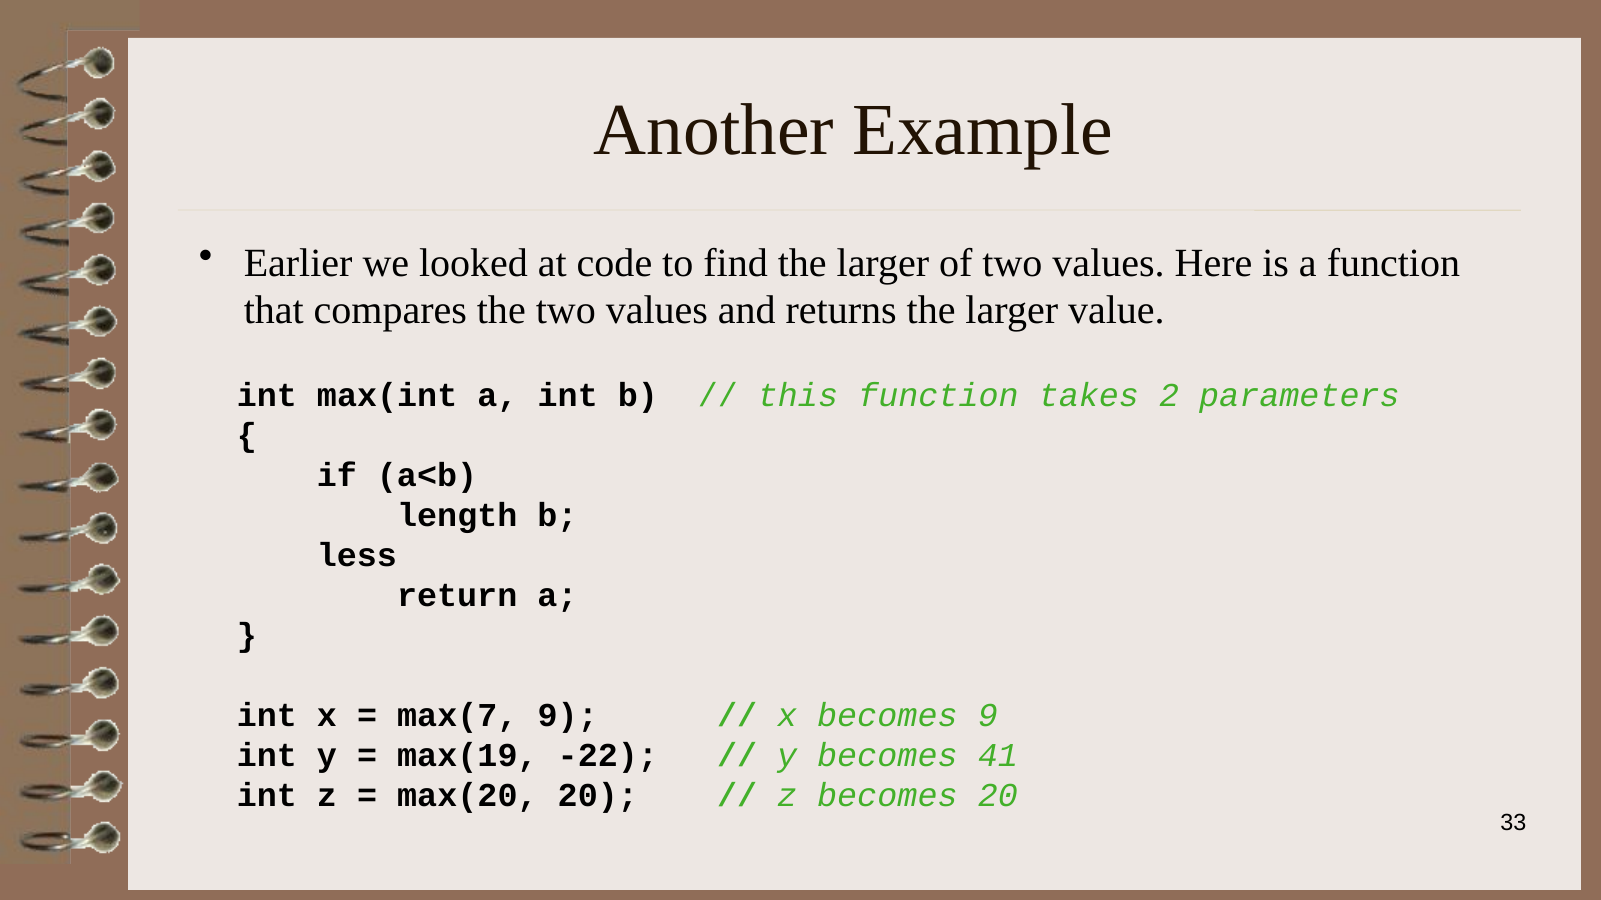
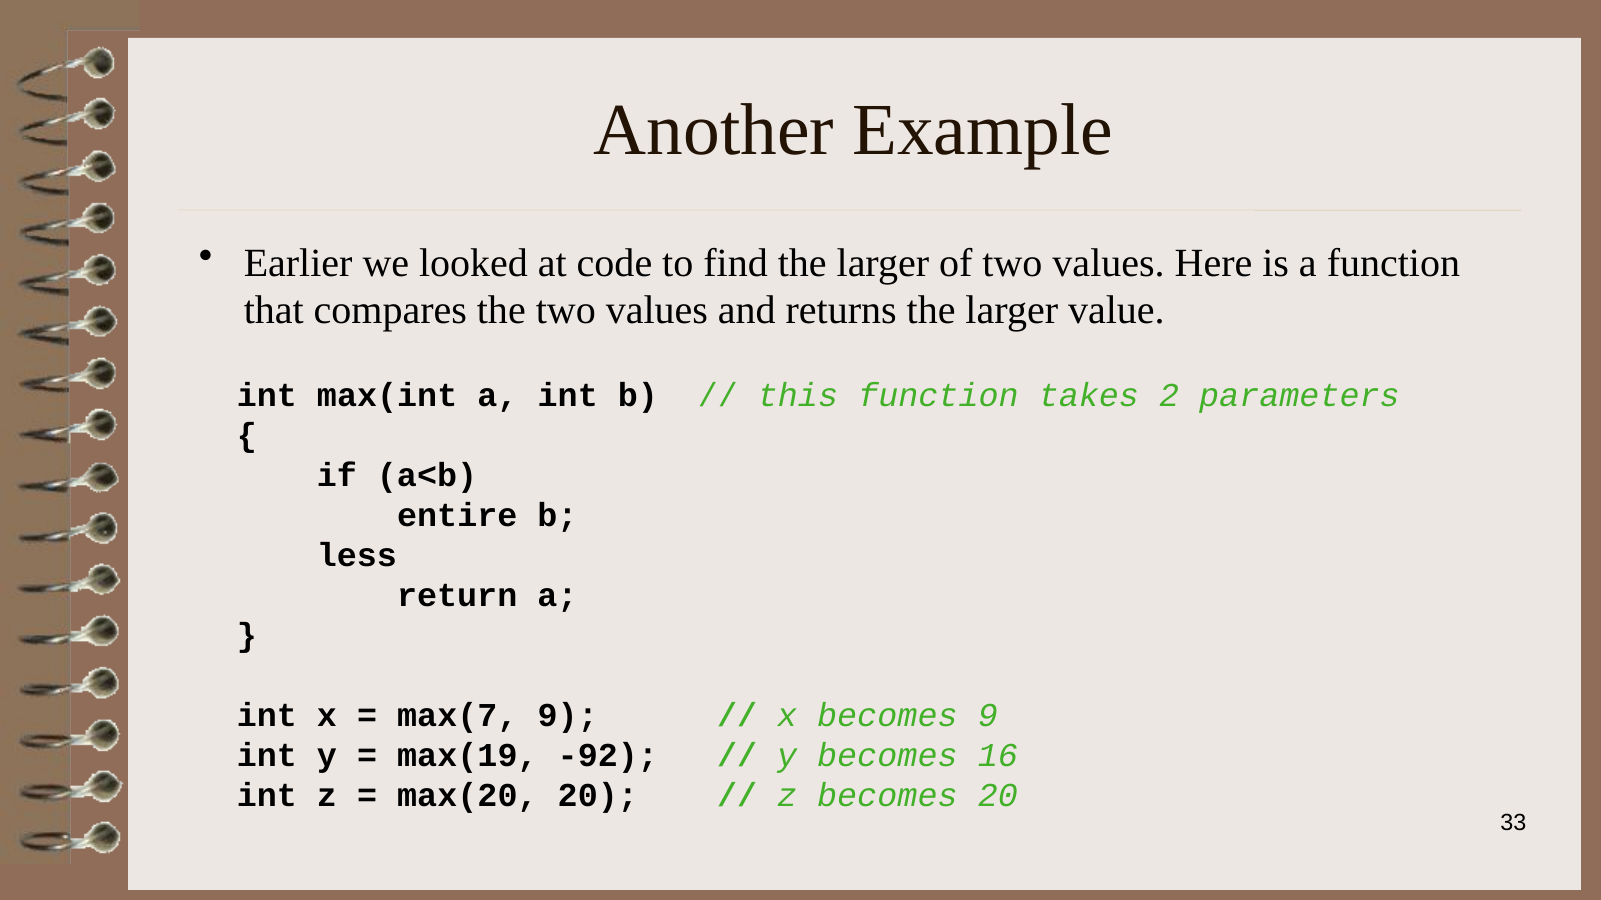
length: length -> entire
-22: -22 -> -92
41: 41 -> 16
